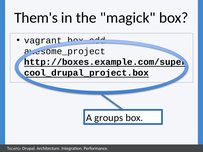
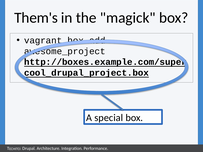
groups: groups -> special
